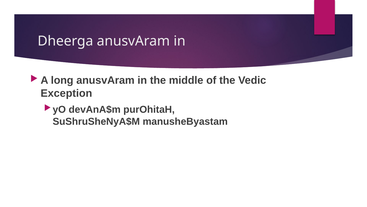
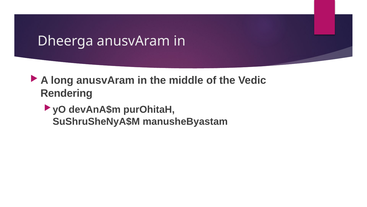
Exception: Exception -> Rendering
